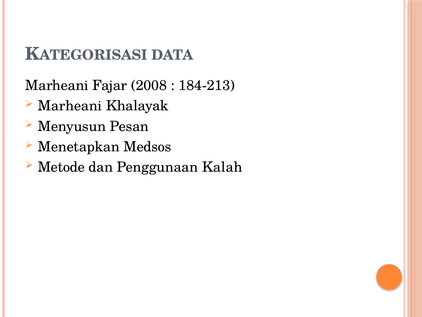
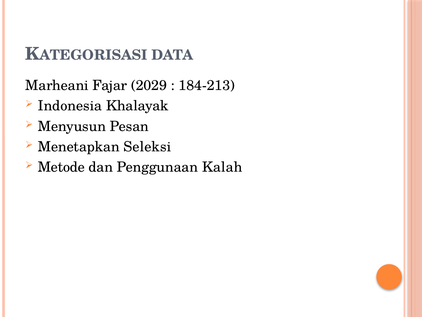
2008: 2008 -> 2029
Marheani at (70, 106): Marheani -> Indonesia
Medsos: Medsos -> Seleksi
